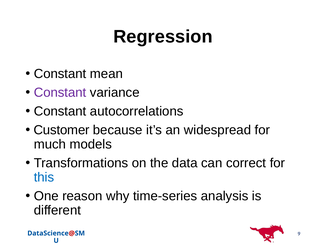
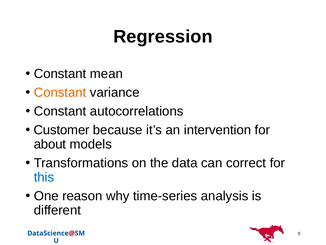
Constant at (60, 92) colour: purple -> orange
widespread: widespread -> intervention
much: much -> about
